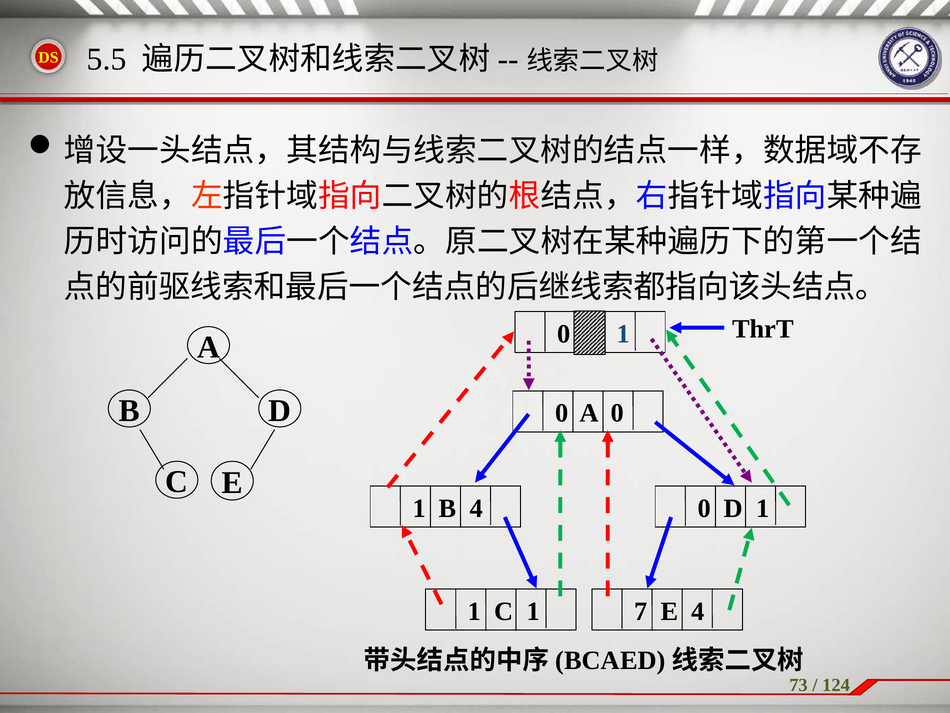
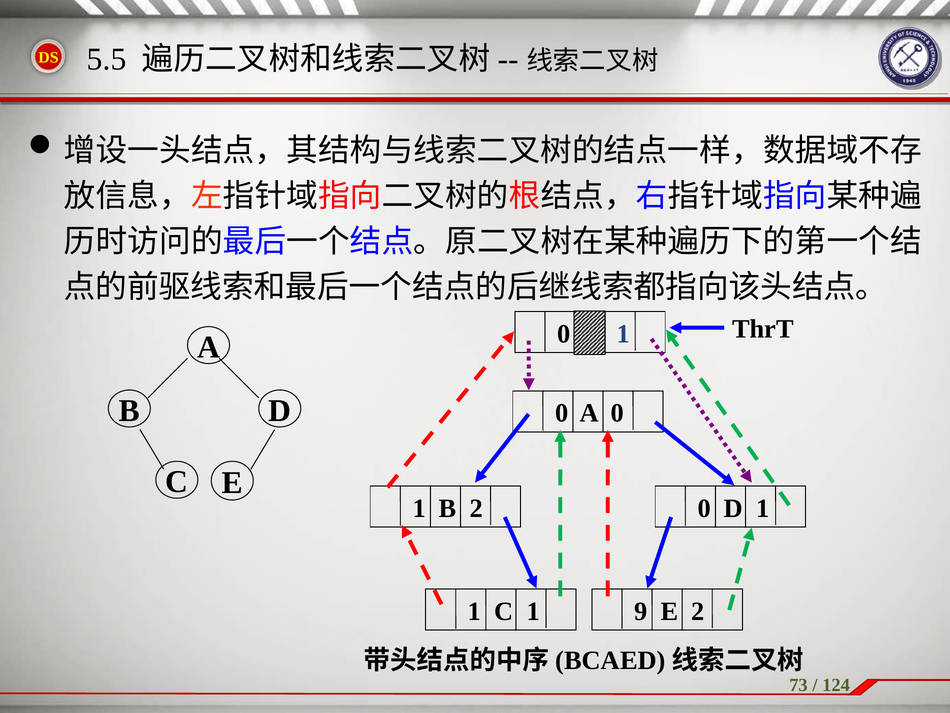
B 4: 4 -> 2
7: 7 -> 9
E 4: 4 -> 2
